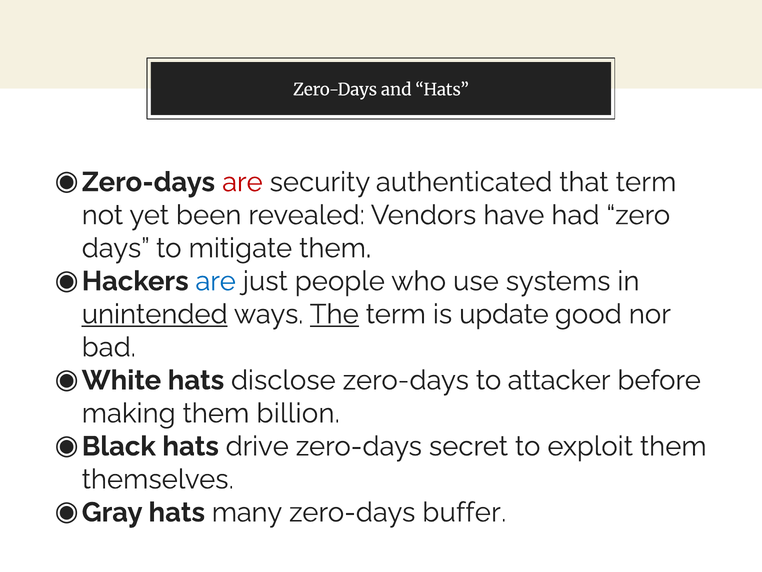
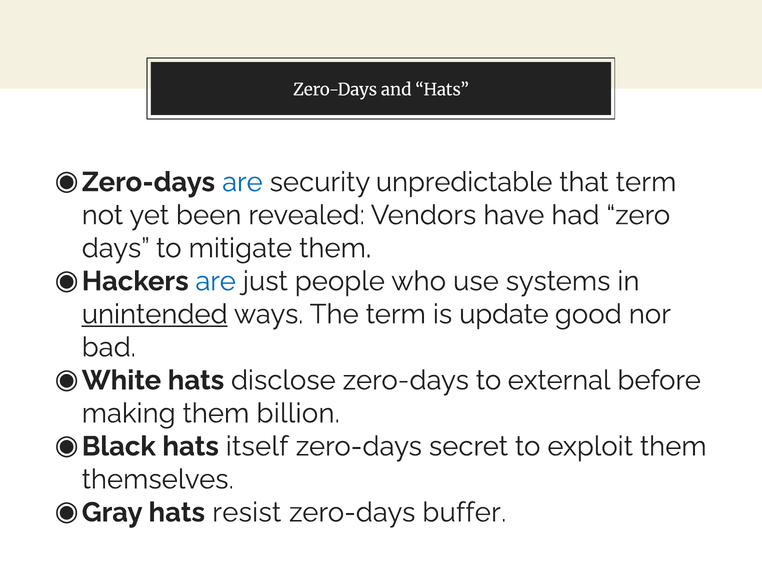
are at (242, 182) colour: red -> blue
authenticated: authenticated -> unpredictable
The underline: present -> none
attacker: attacker -> external
drive: drive -> itself
many: many -> resist
